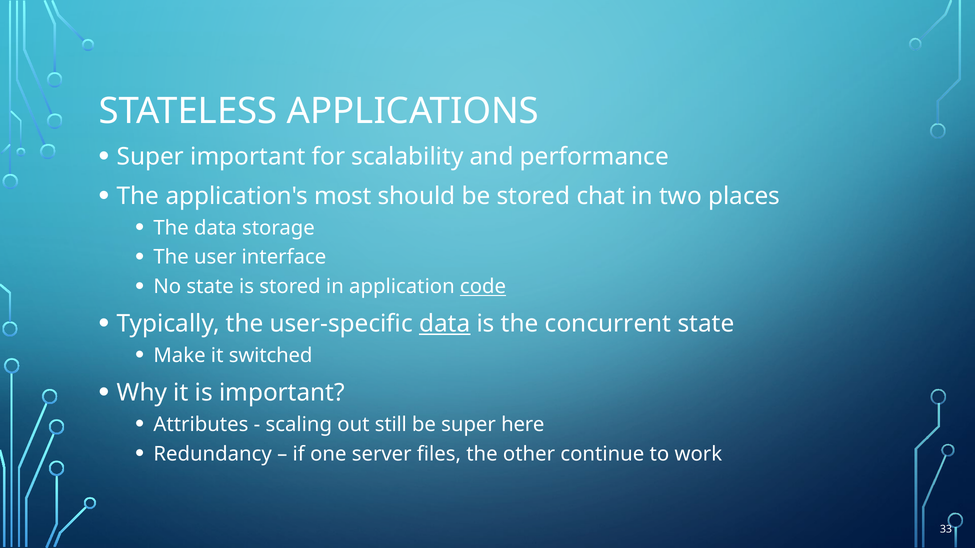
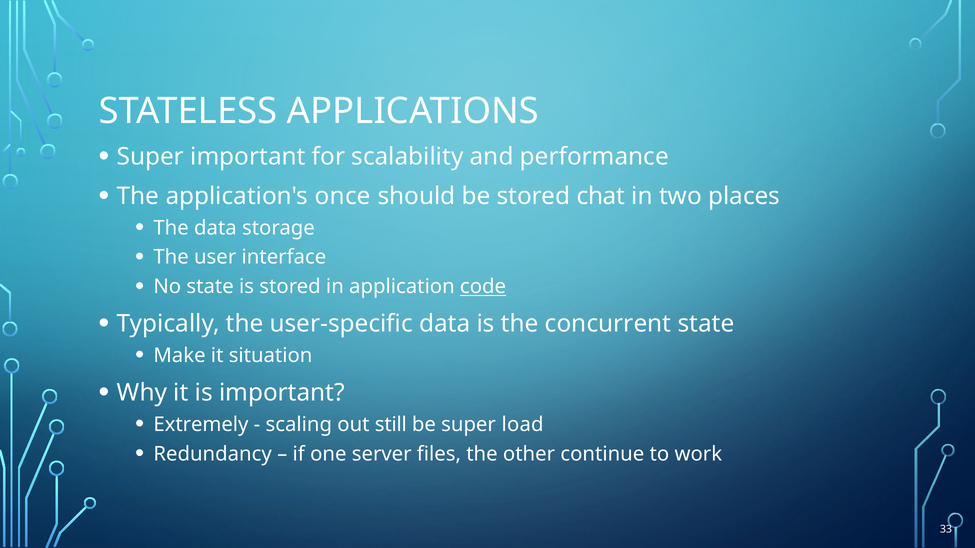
most: most -> once
data at (445, 324) underline: present -> none
switched: switched -> situation
Attributes: Attributes -> Extremely
here: here -> load
